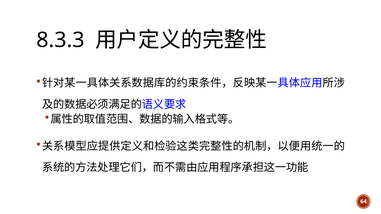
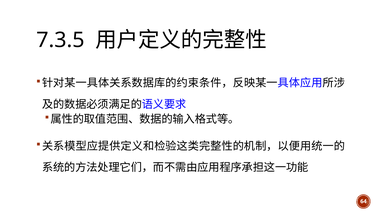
8.3.3: 8.3.3 -> 7.3.5
